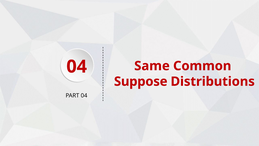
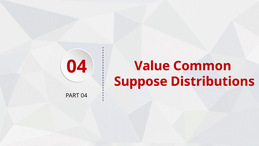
Same: Same -> Value
